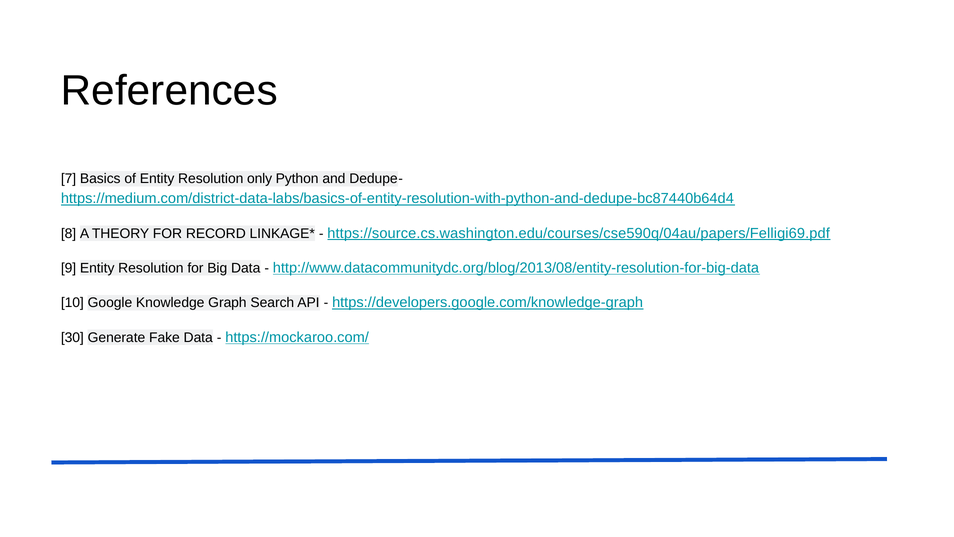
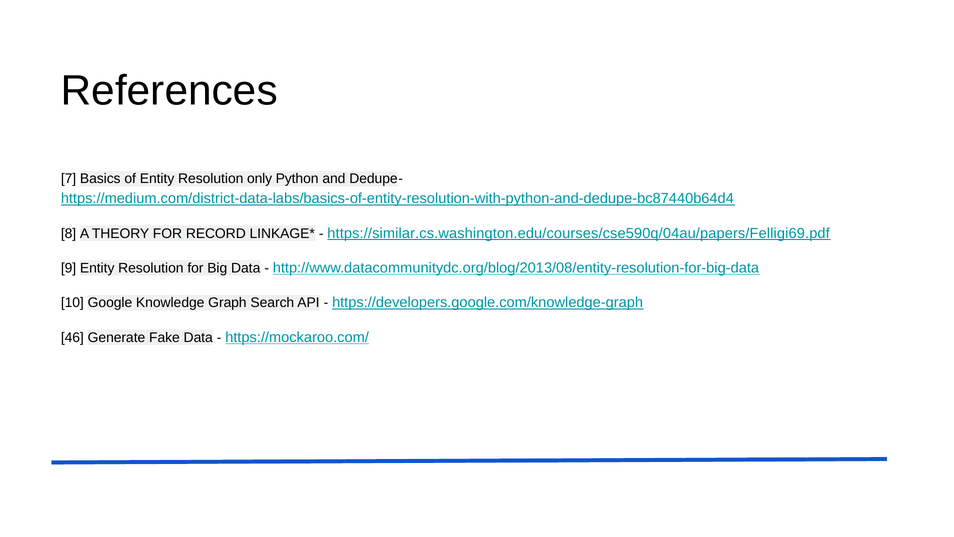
https://source.cs.washington.edu/courses/cse590q/04au/papers/Felligi69.pdf: https://source.cs.washington.edu/courses/cse590q/04au/papers/Felligi69.pdf -> https://similar.cs.washington.edu/courses/cse590q/04au/papers/Felligi69.pdf
30: 30 -> 46
